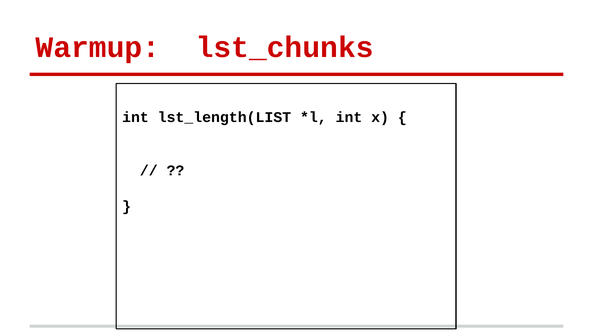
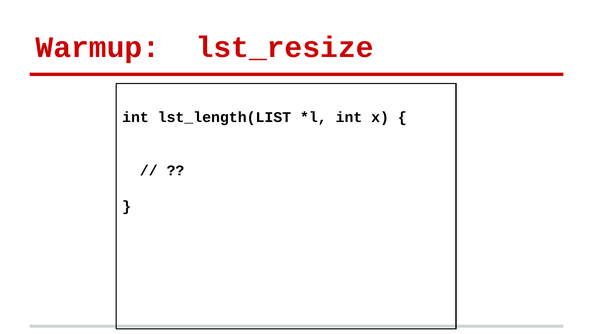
lst_chunks: lst_chunks -> lst_resize
